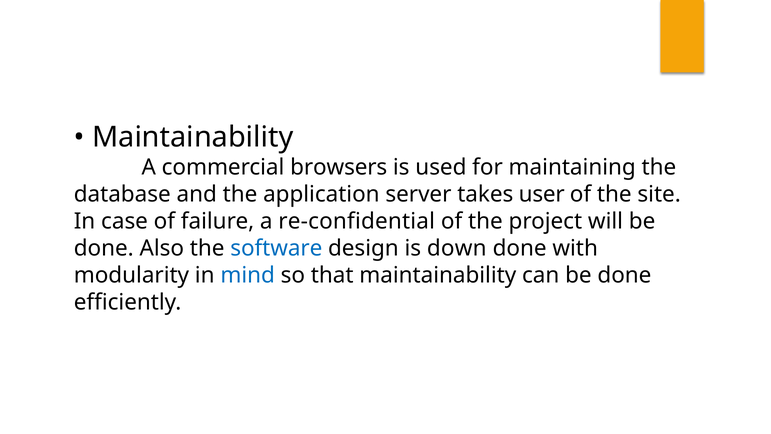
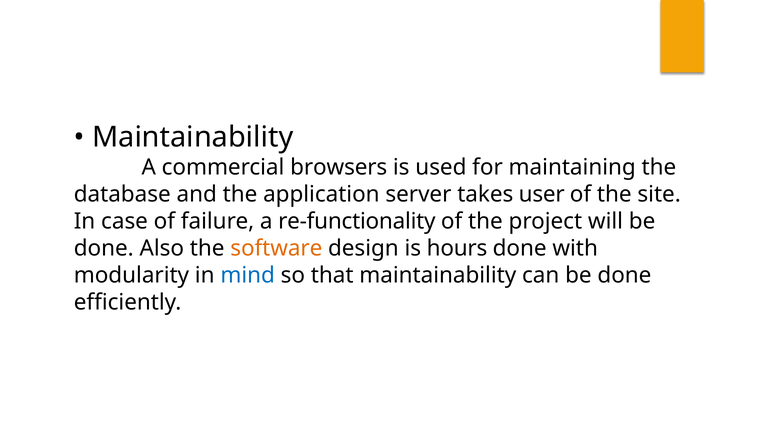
re-confidential: re-confidential -> re-functionality
software colour: blue -> orange
down: down -> hours
